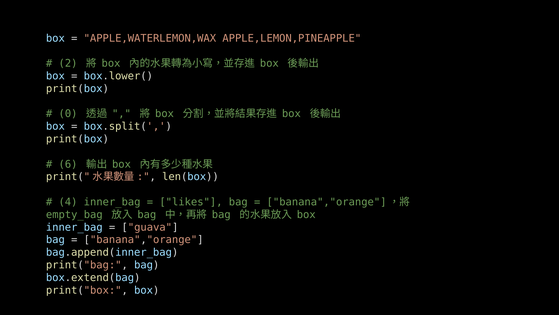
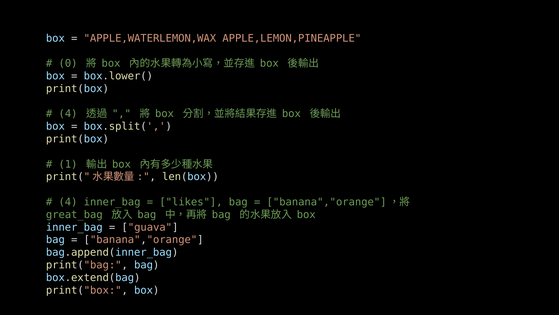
2: 2 -> 0
0 at (68, 114): 0 -> 4
6: 6 -> 1
empty_bag: empty_bag -> great_bag
